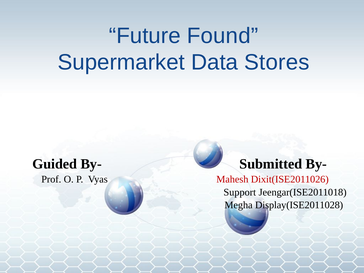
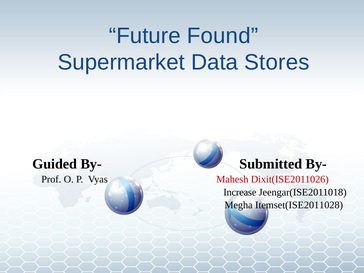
Support: Support -> Increase
Display(ISE2011028: Display(ISE2011028 -> Itemset(ISE2011028
